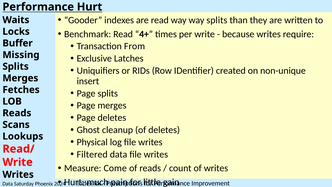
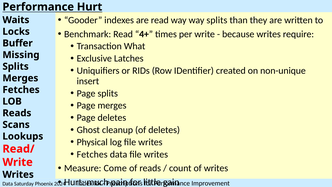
From: From -> What
Filtered at (92, 154): Filtered -> Fetches
